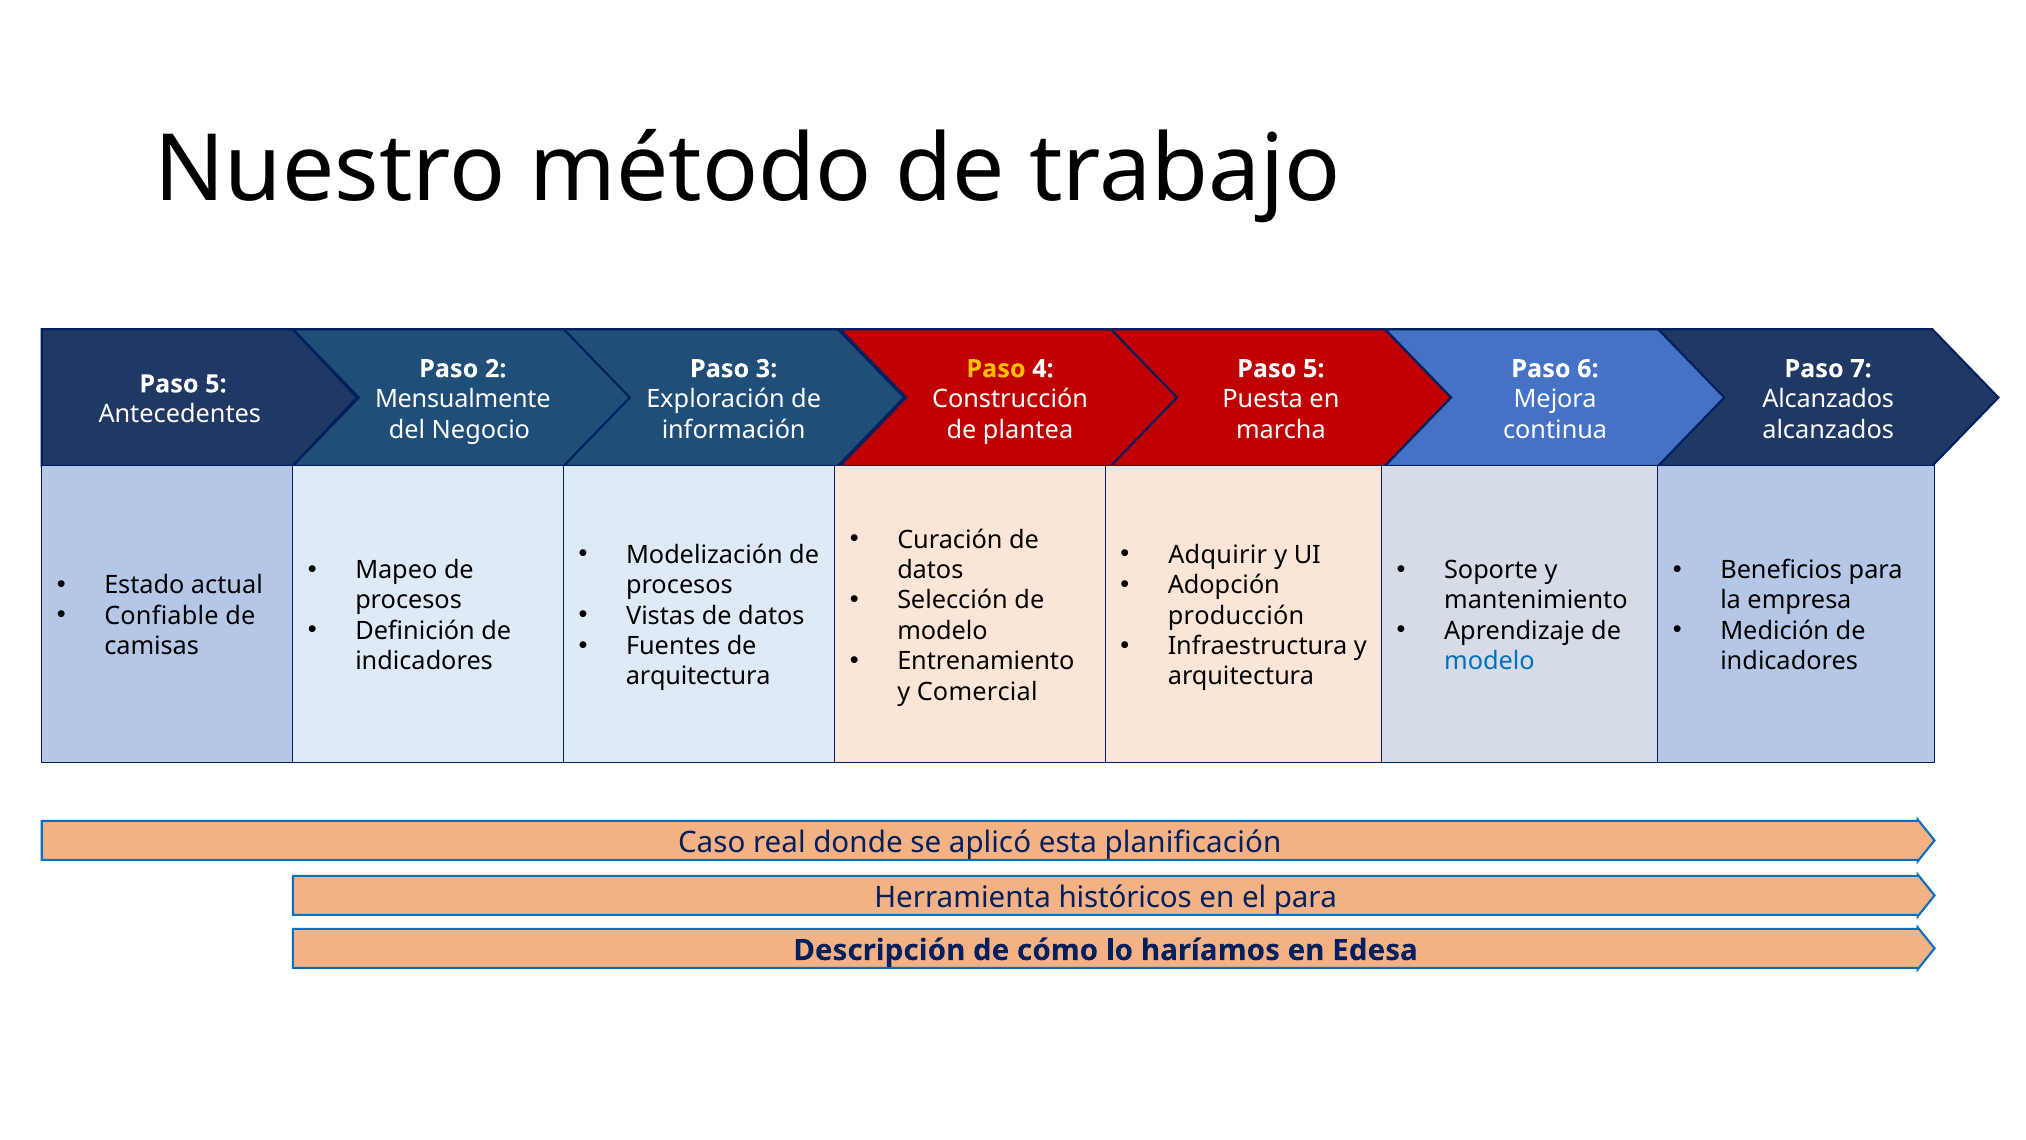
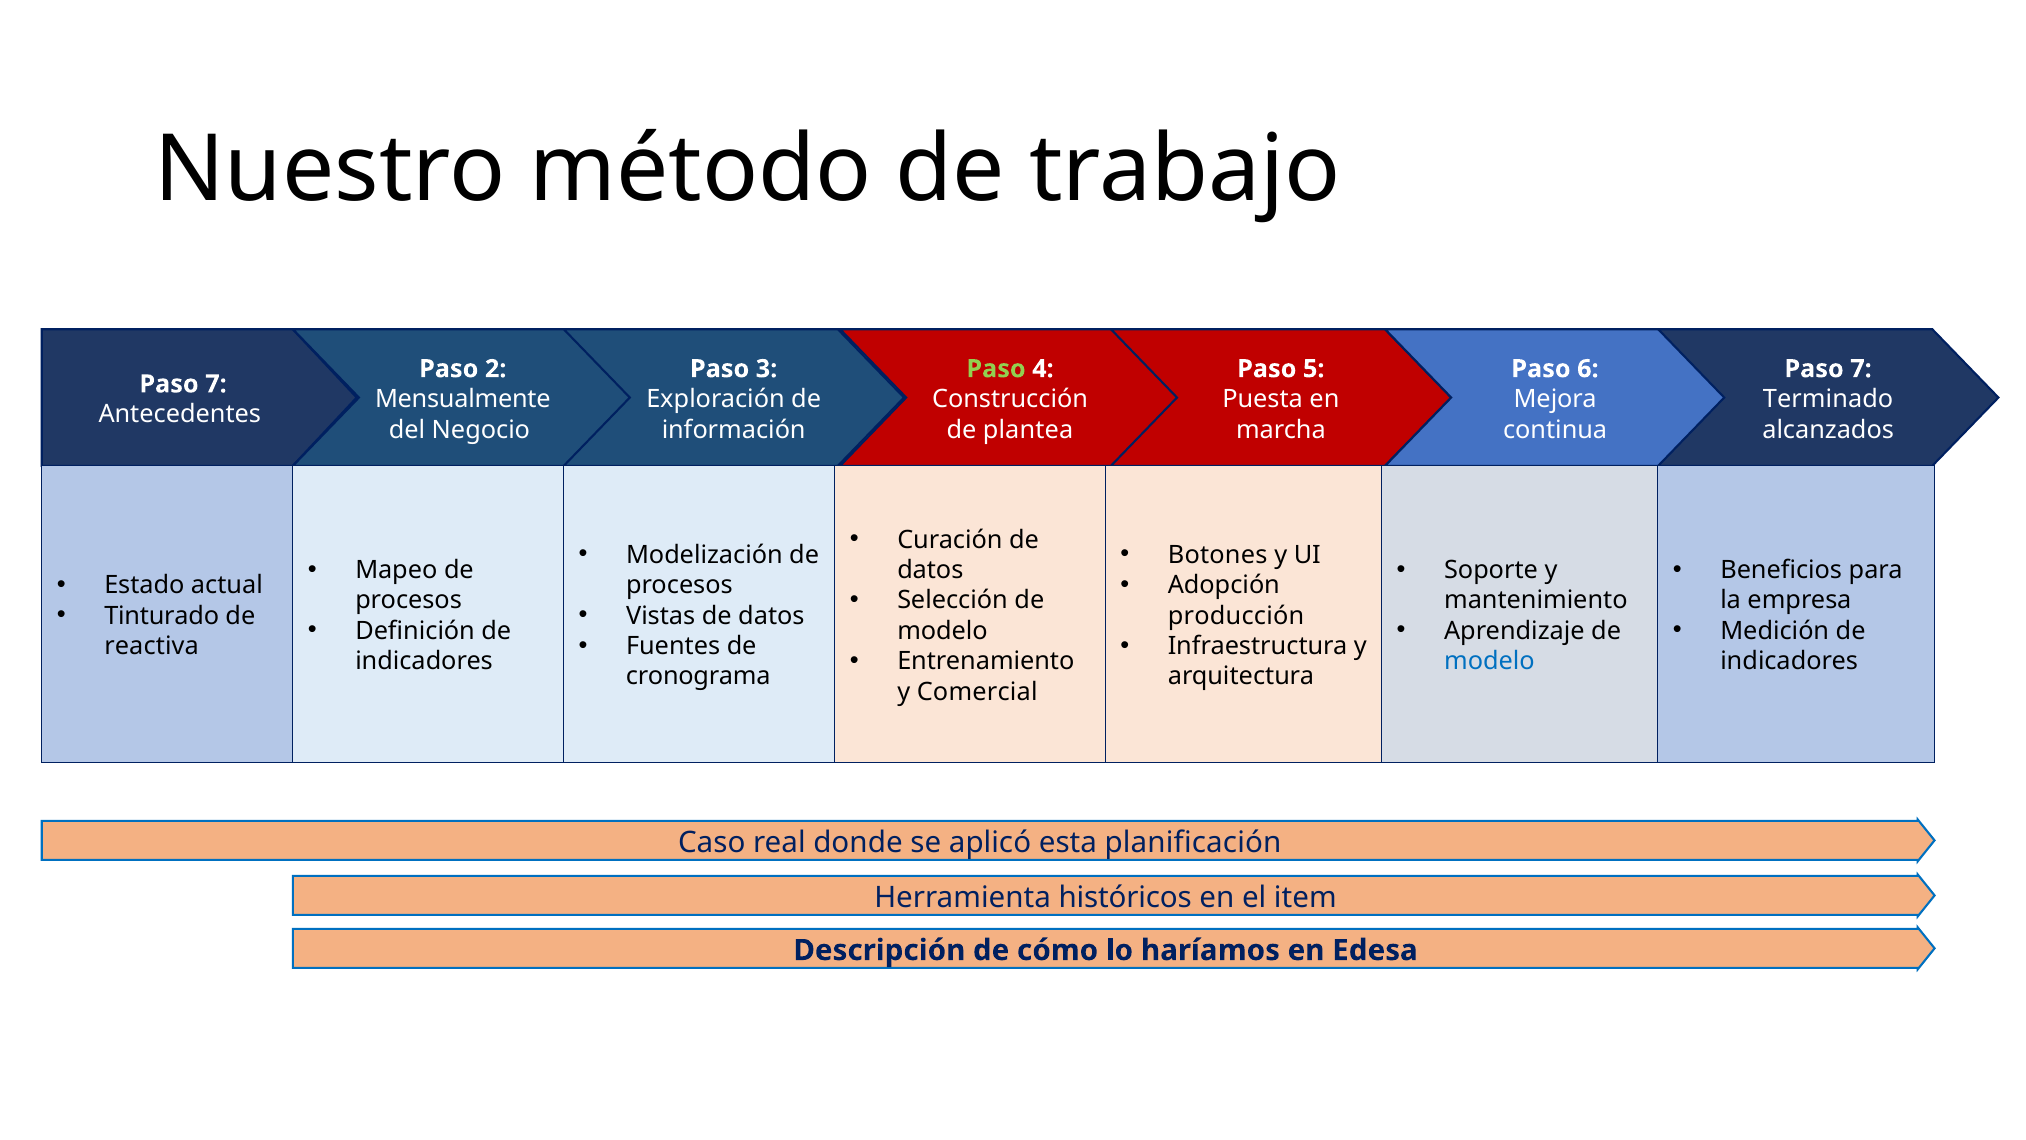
Paso at (996, 369) colour: yellow -> light green
5 at (216, 384): 5 -> 7
Alcanzados at (1828, 399): Alcanzados -> Terminado
Adquirir: Adquirir -> Botones
Confiable: Confiable -> Tinturado
camisas: camisas -> reactiva
arquitectura at (698, 676): arquitectura -> cronograma
el para: para -> item
